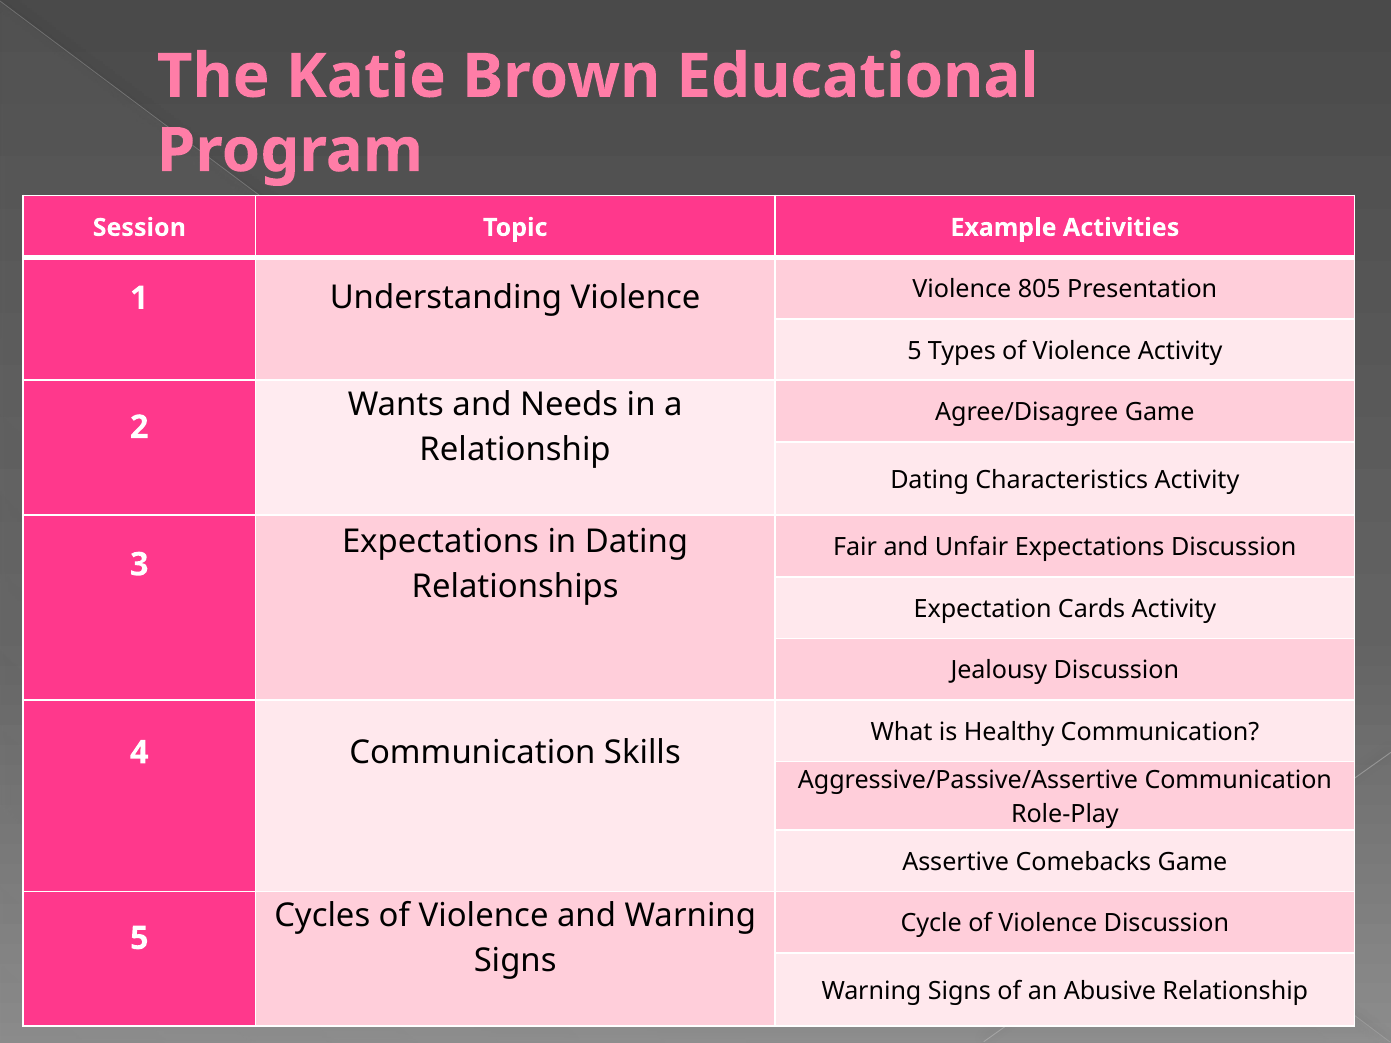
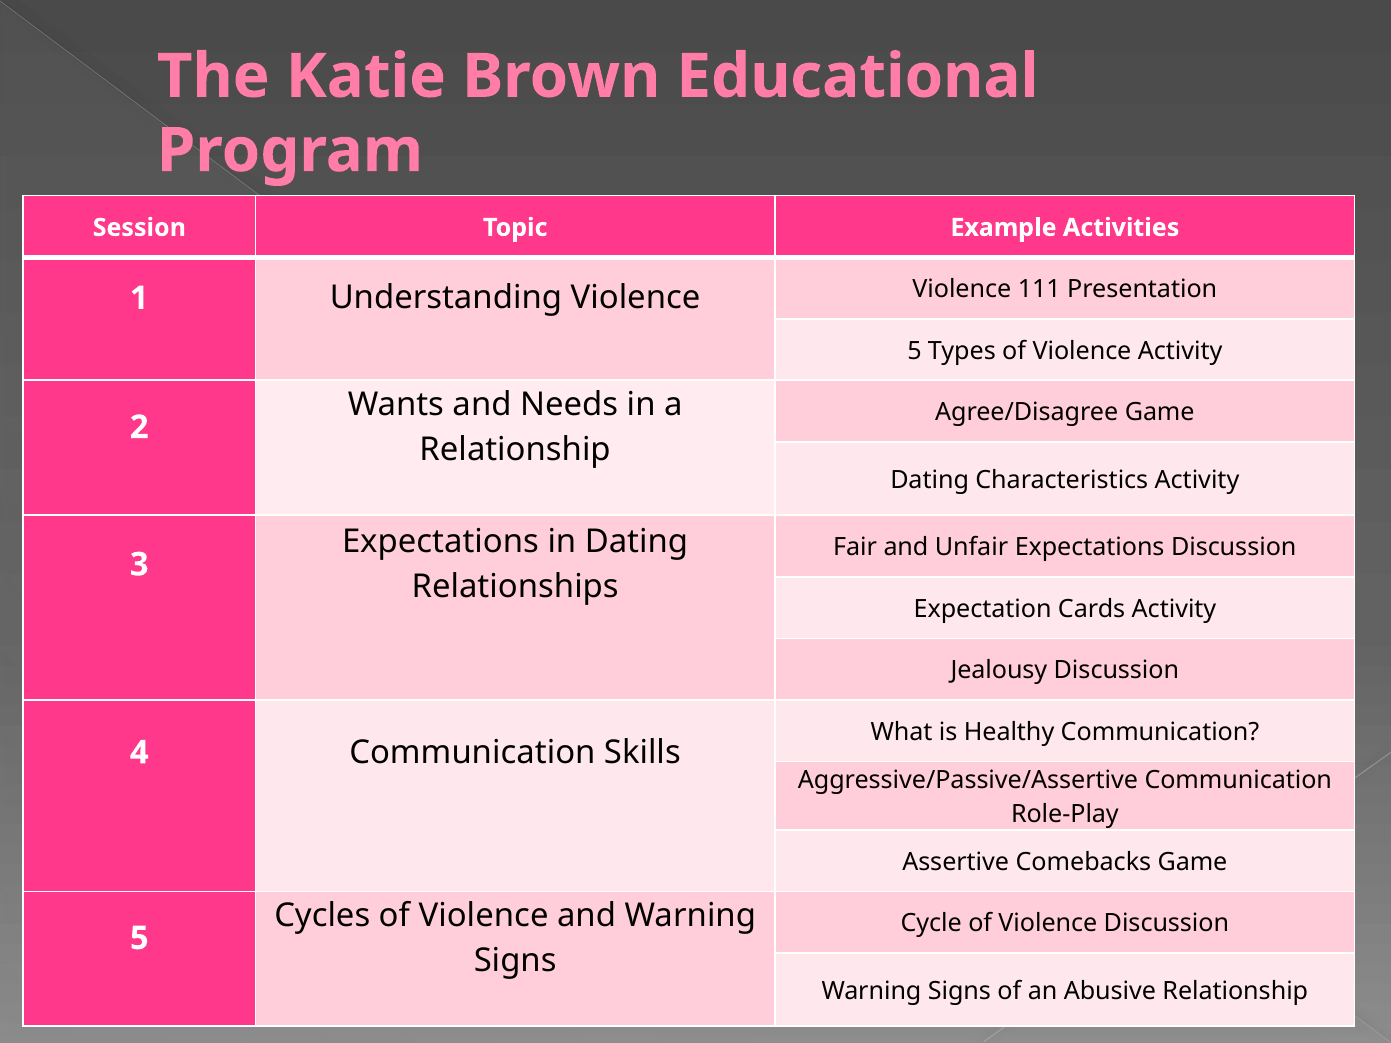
805: 805 -> 111
